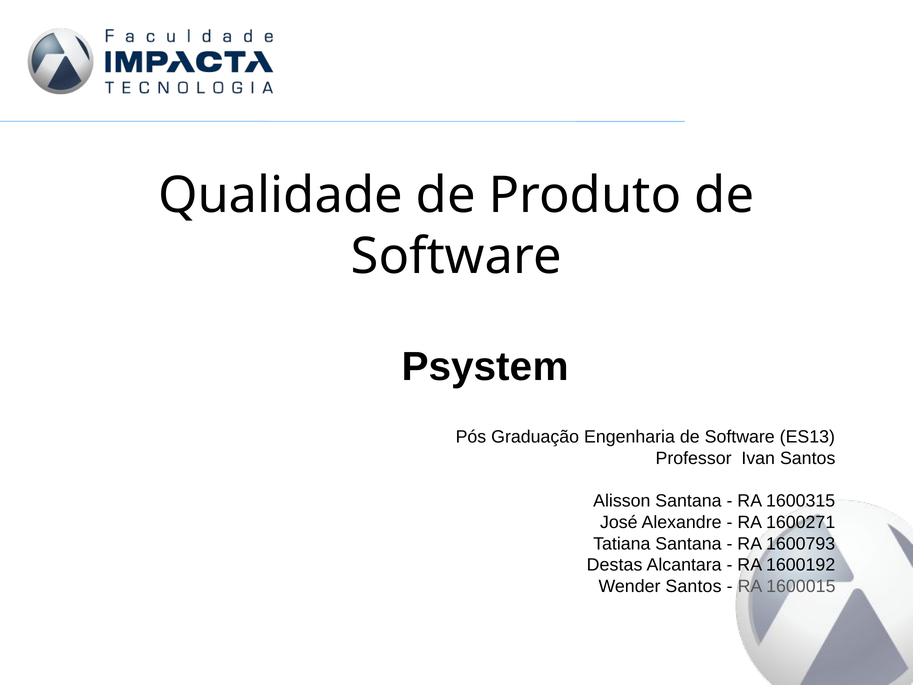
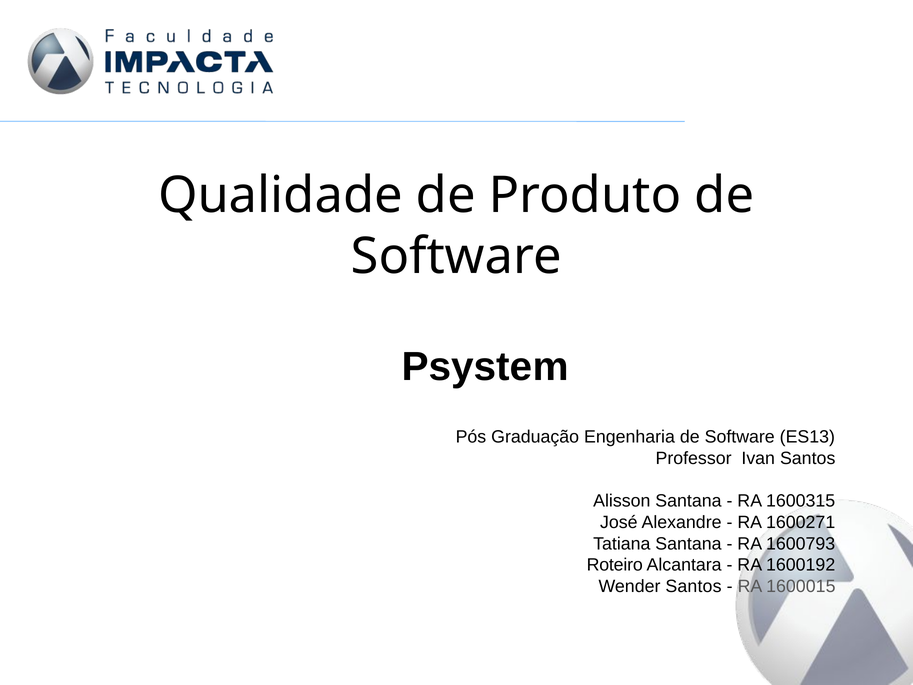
Destas: Destas -> Roteiro
